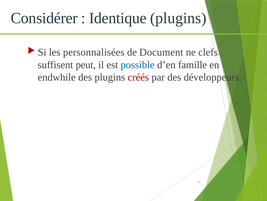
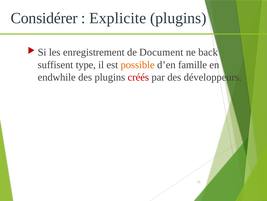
Identique: Identique -> Explicite
personnalisées: personnalisées -> enregistrement
clefs: clefs -> back
peut: peut -> type
possible colour: blue -> orange
